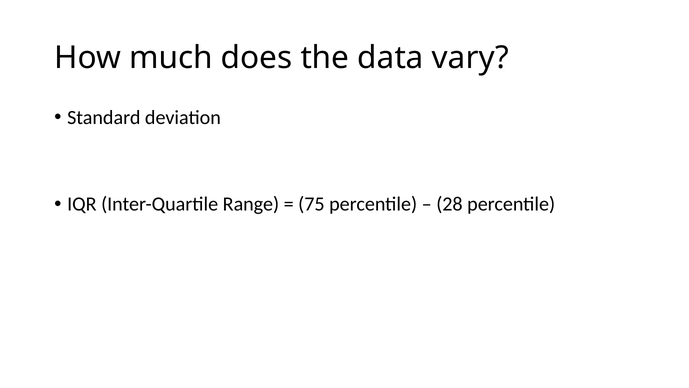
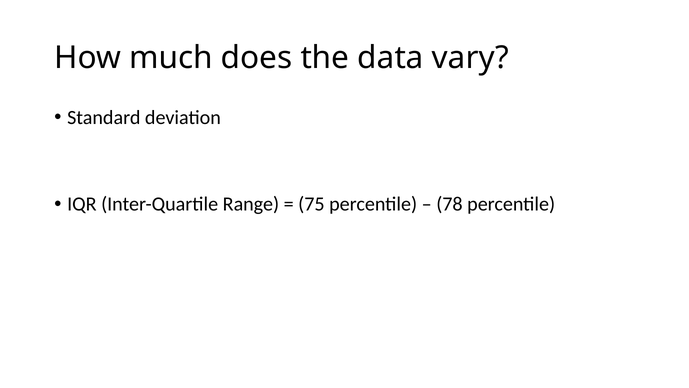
28: 28 -> 78
